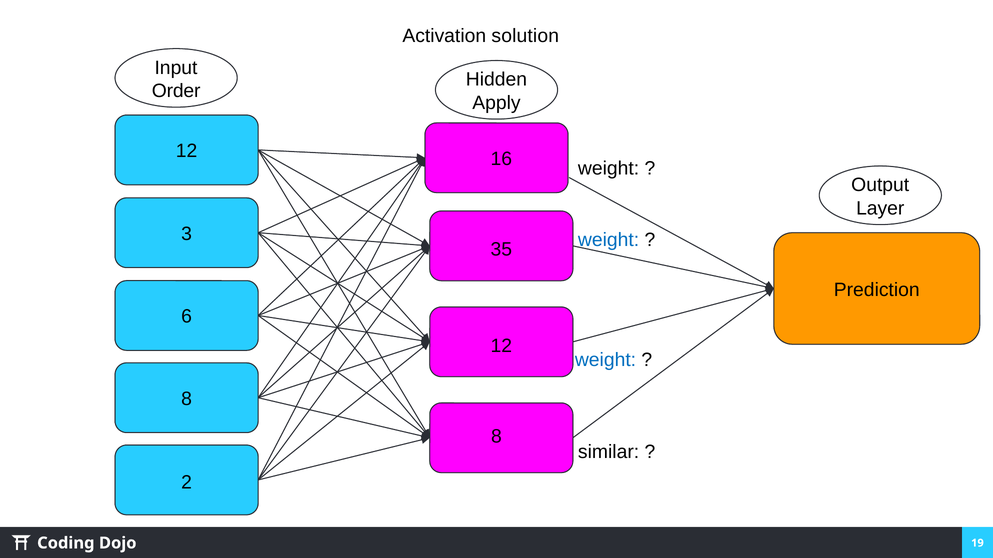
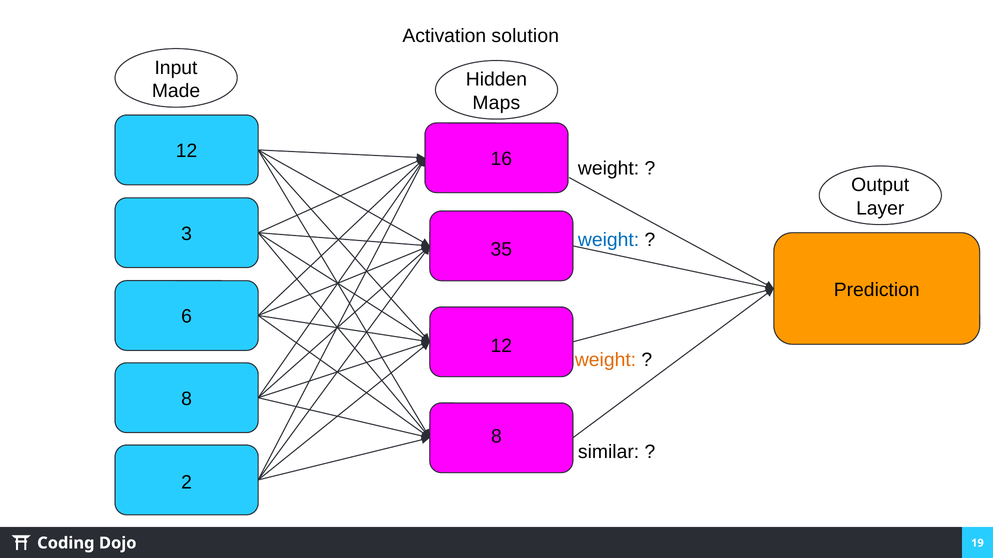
Order: Order -> Made
Apply: Apply -> Maps
weight at (605, 360) colour: blue -> orange
